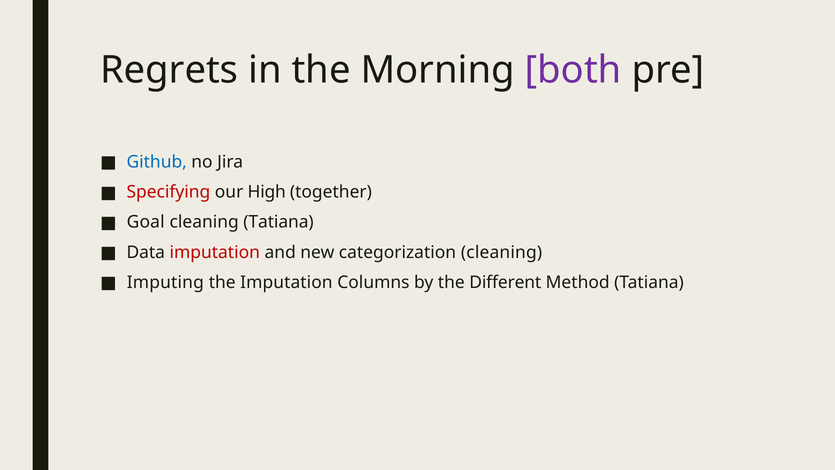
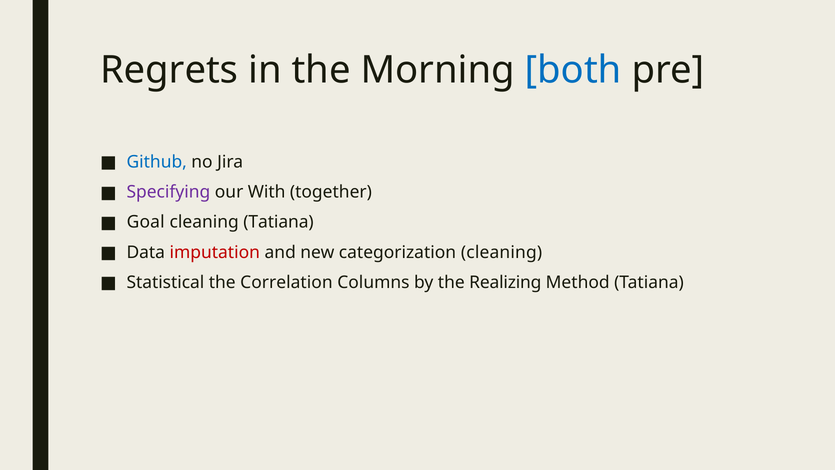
both colour: purple -> blue
Specifying colour: red -> purple
High: High -> With
Imputing: Imputing -> Statistical
the Imputation: Imputation -> Correlation
Different: Different -> Realizing
